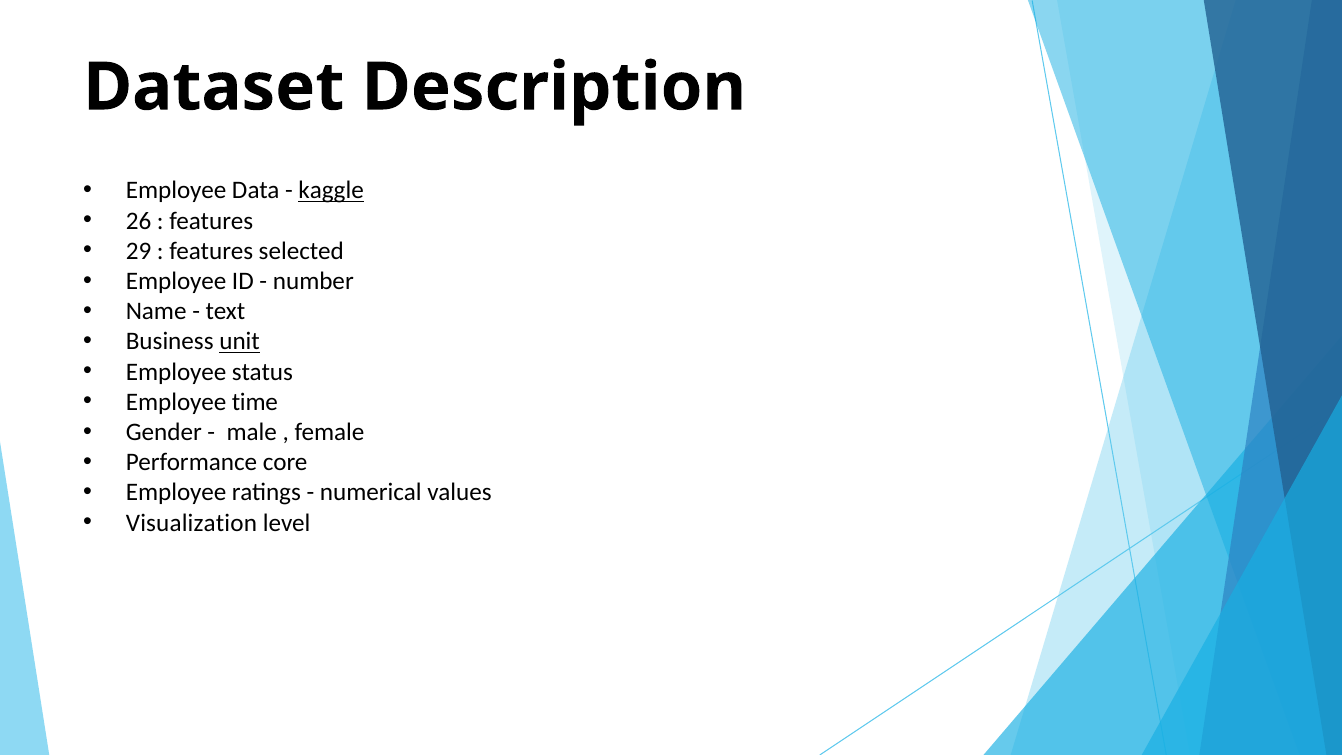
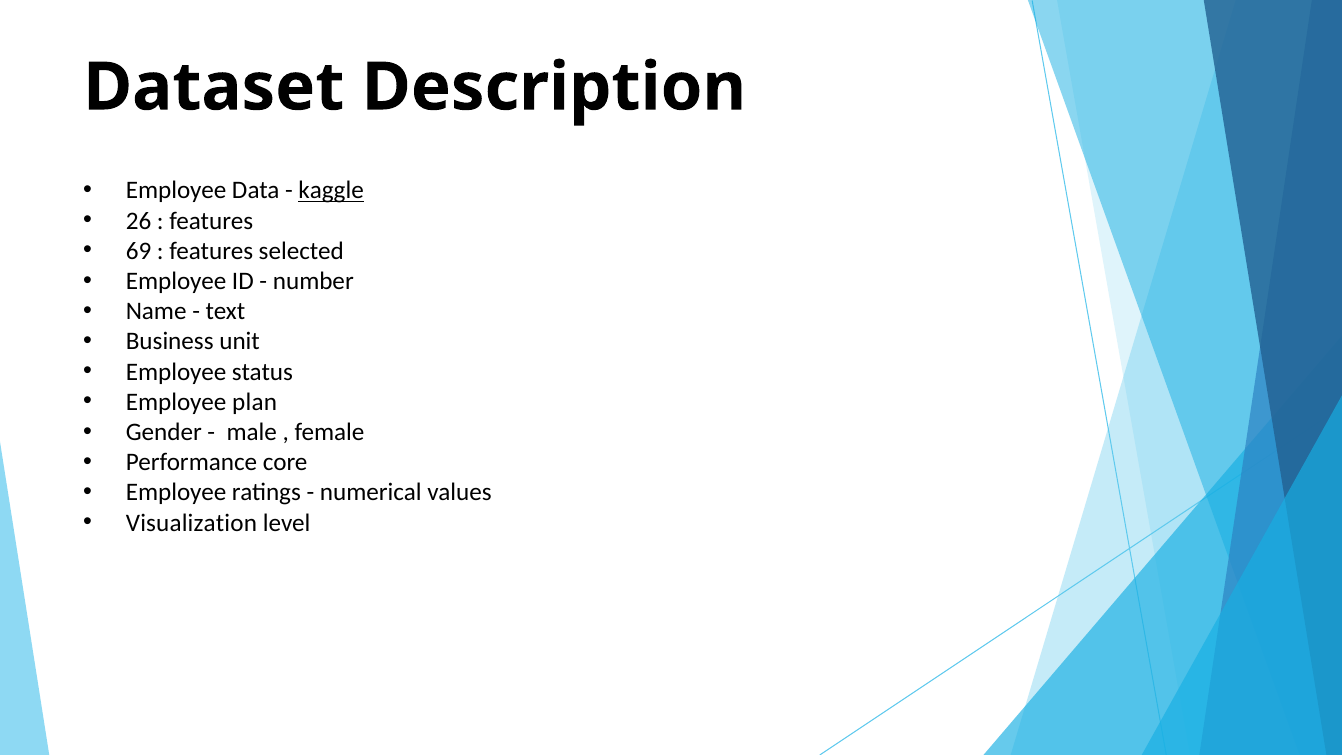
29: 29 -> 69
unit underline: present -> none
time: time -> plan
